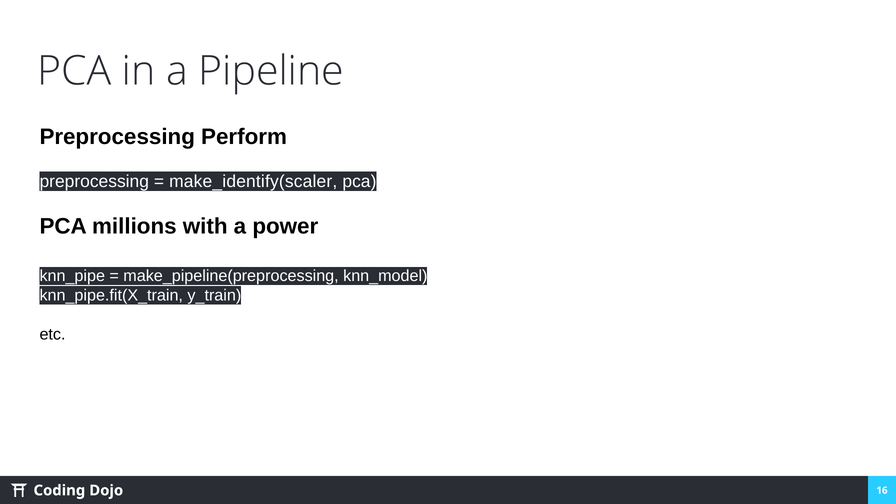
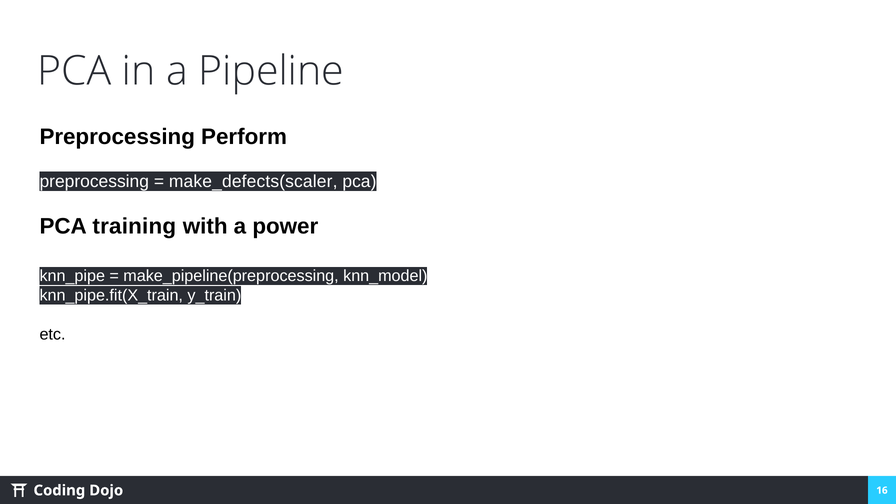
make_identify(scaler: make_identify(scaler -> make_defects(scaler
millions: millions -> training
